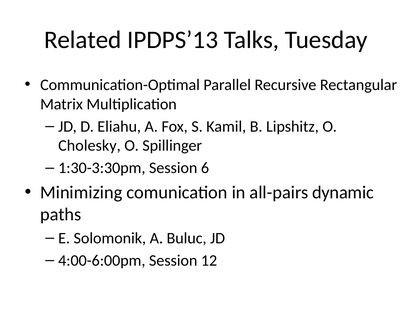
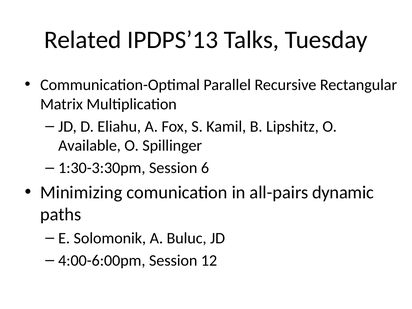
Cholesky: Cholesky -> Available
